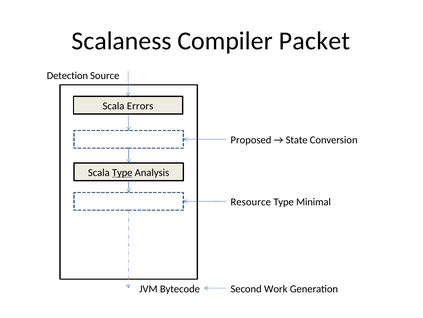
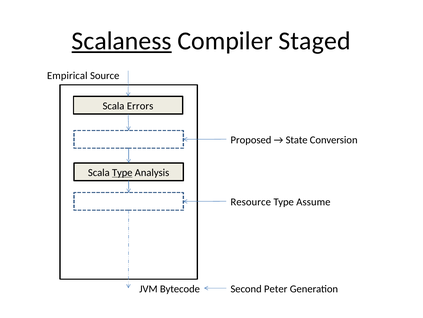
Scalaness underline: none -> present
Packet: Packet -> Staged
Detection: Detection -> Empirical
Minimal: Minimal -> Assume
Work: Work -> Peter
